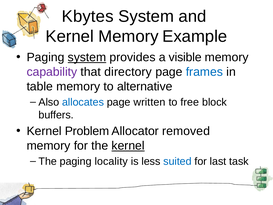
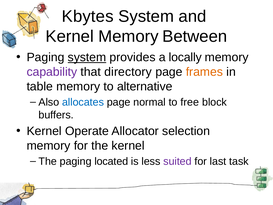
Example: Example -> Between
visible: visible -> locally
frames colour: blue -> orange
written: written -> normal
Problem: Problem -> Operate
removed: removed -> selection
kernel at (128, 146) underline: present -> none
locality: locality -> located
suited colour: blue -> purple
